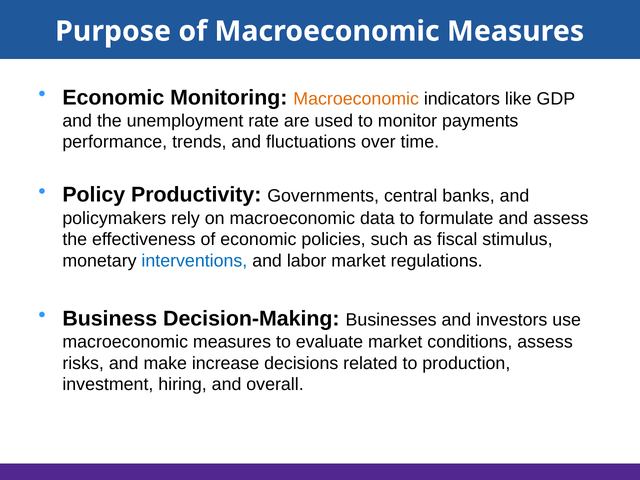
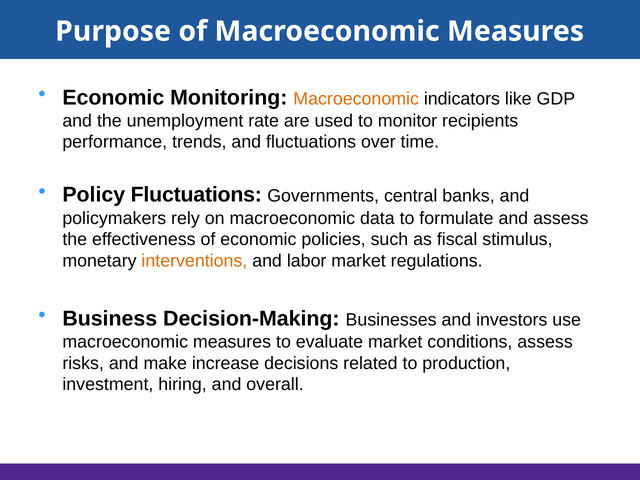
payments: payments -> recipients
Policy Productivity: Productivity -> Fluctuations
interventions colour: blue -> orange
